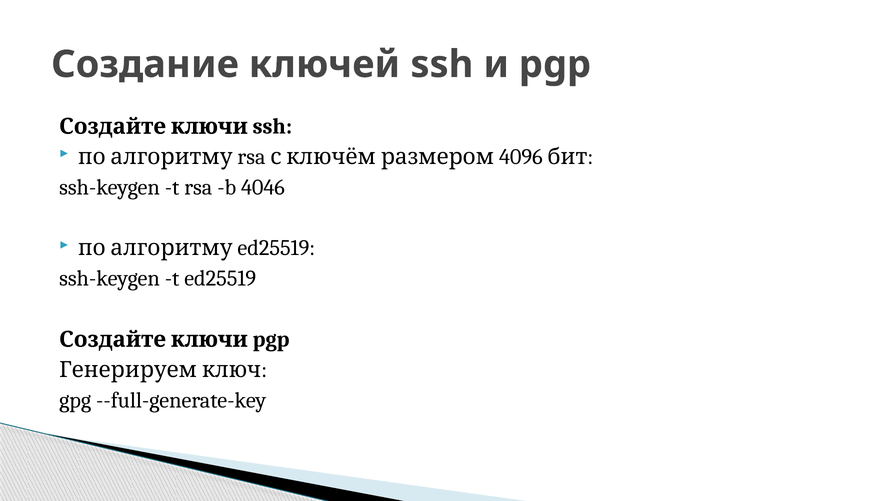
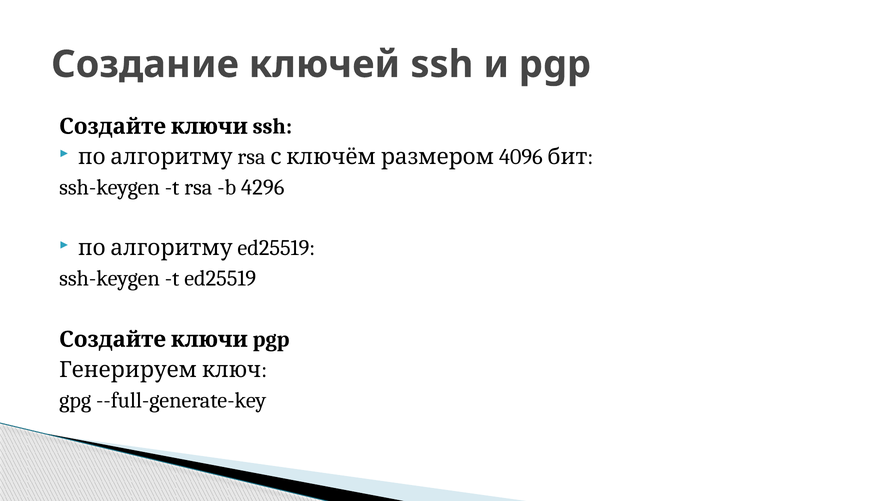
4046: 4046 -> 4296
